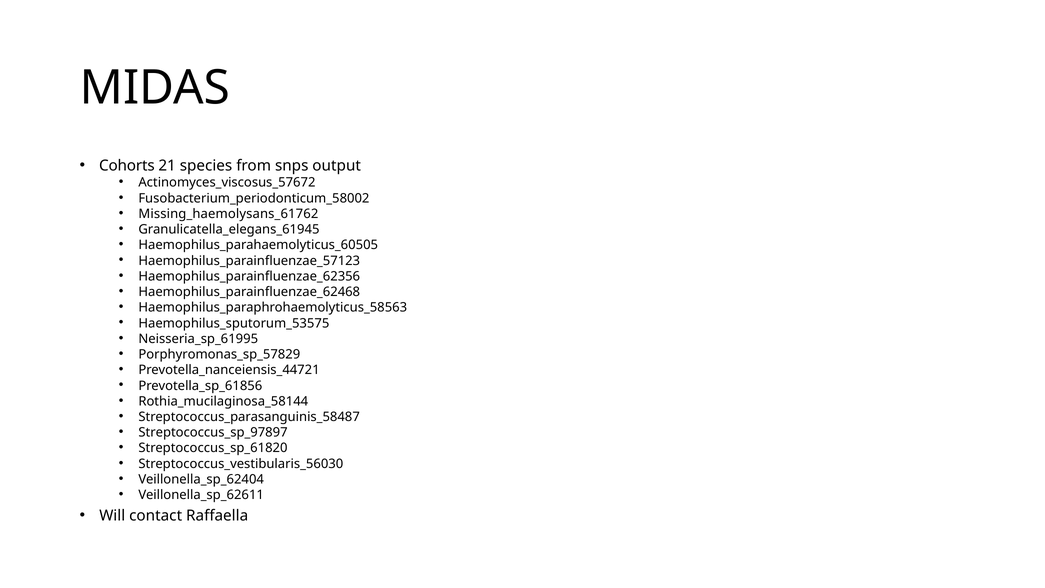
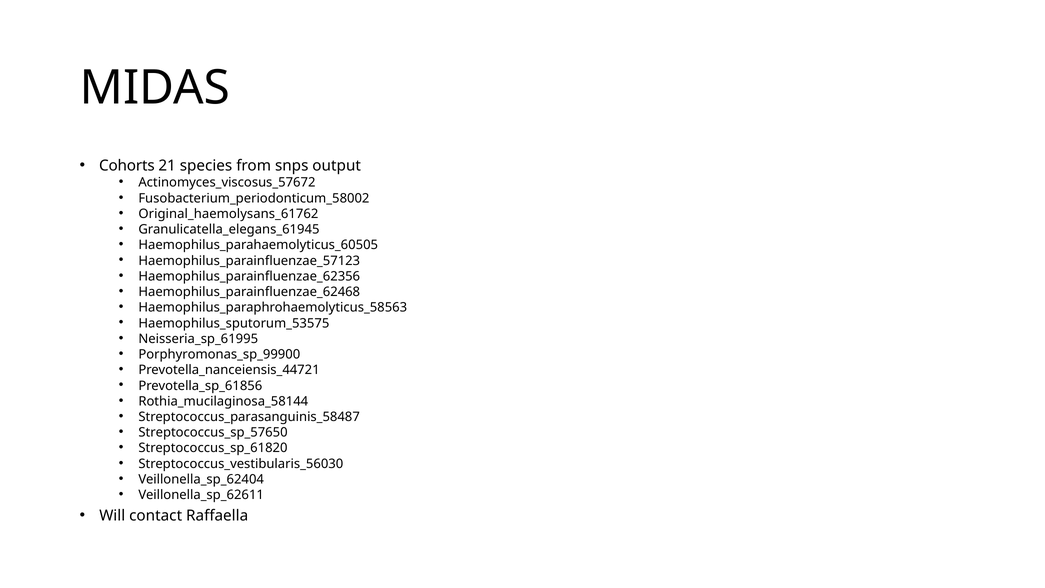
Missing_haemolysans_61762: Missing_haemolysans_61762 -> Original_haemolysans_61762
Porphyromonas_sp_57829: Porphyromonas_sp_57829 -> Porphyromonas_sp_99900
Streptococcus_sp_97897: Streptococcus_sp_97897 -> Streptococcus_sp_57650
